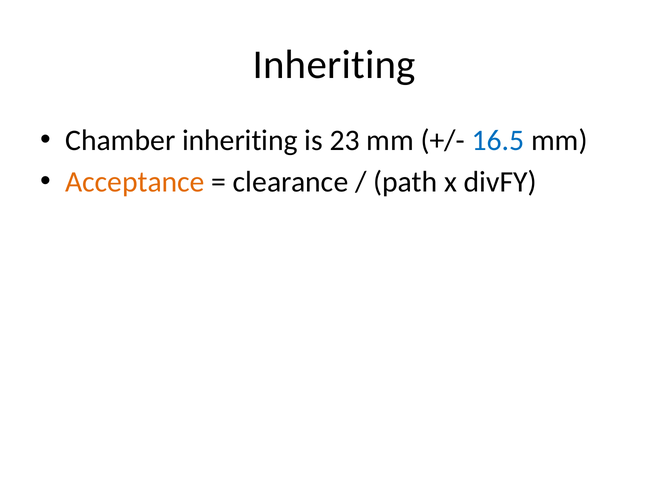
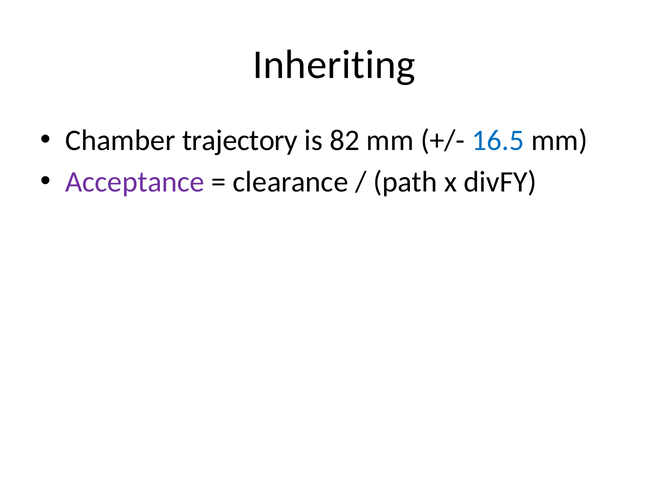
Chamber inheriting: inheriting -> trajectory
23: 23 -> 82
Acceptance colour: orange -> purple
